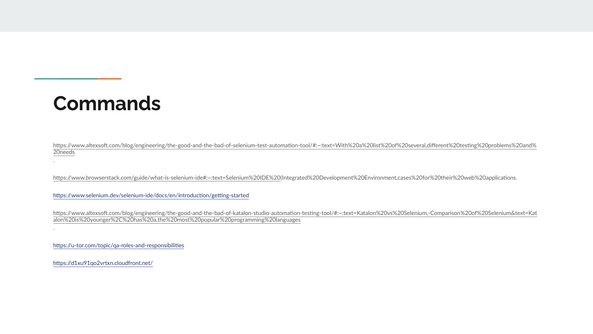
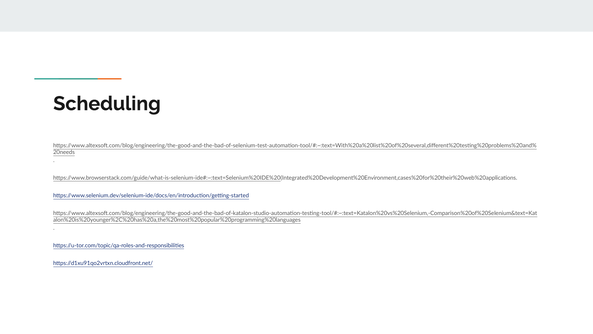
Commands: Commands -> Scheduling
